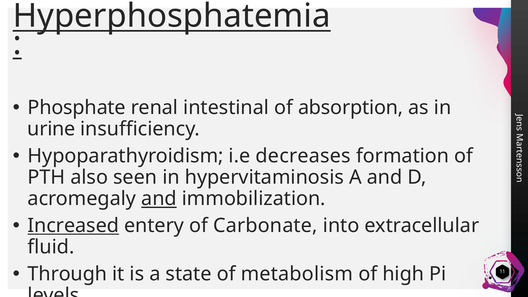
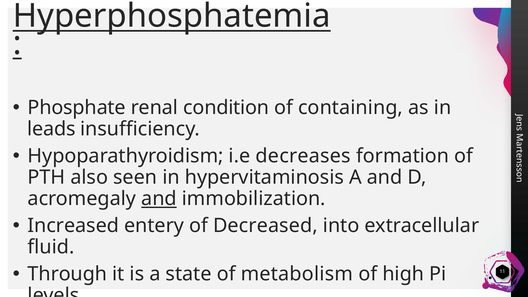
intestinal: intestinal -> condition
absorption: absorption -> containing
urine: urine -> leads
Increased underline: present -> none
Carbonate: Carbonate -> Decreased
